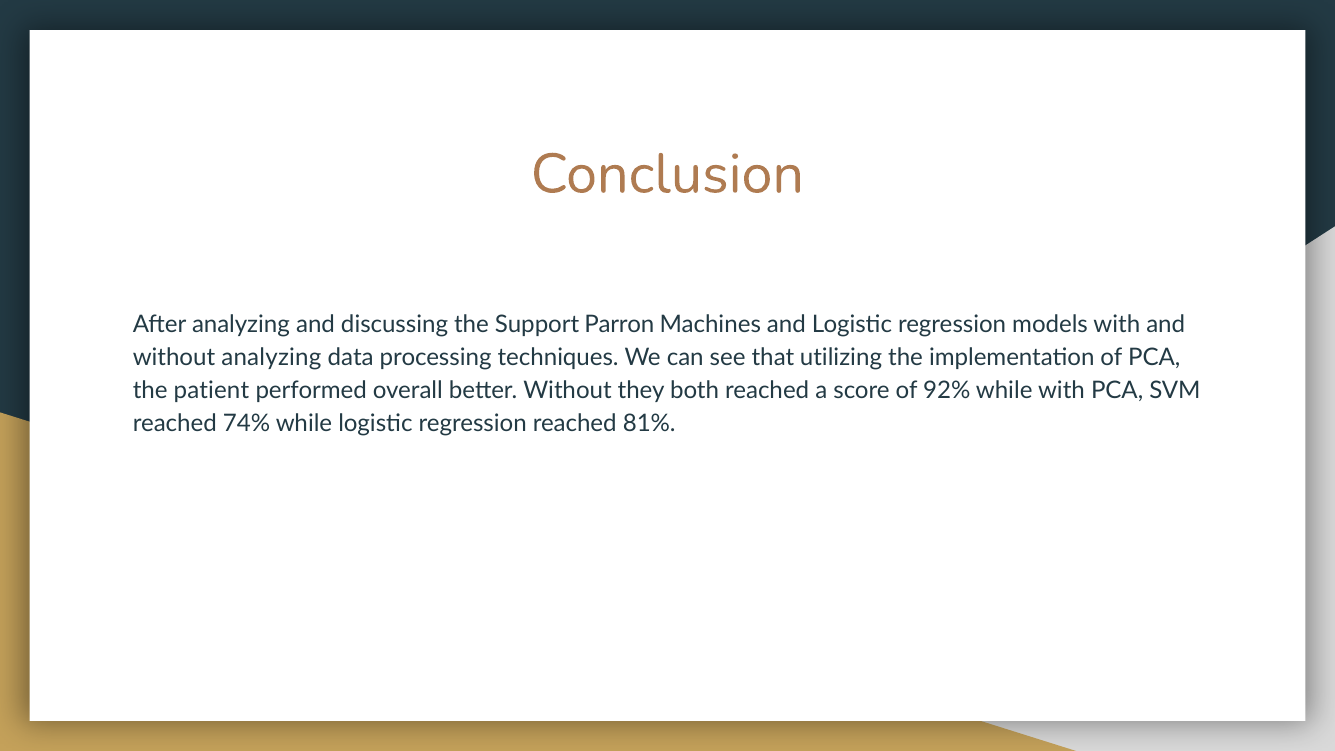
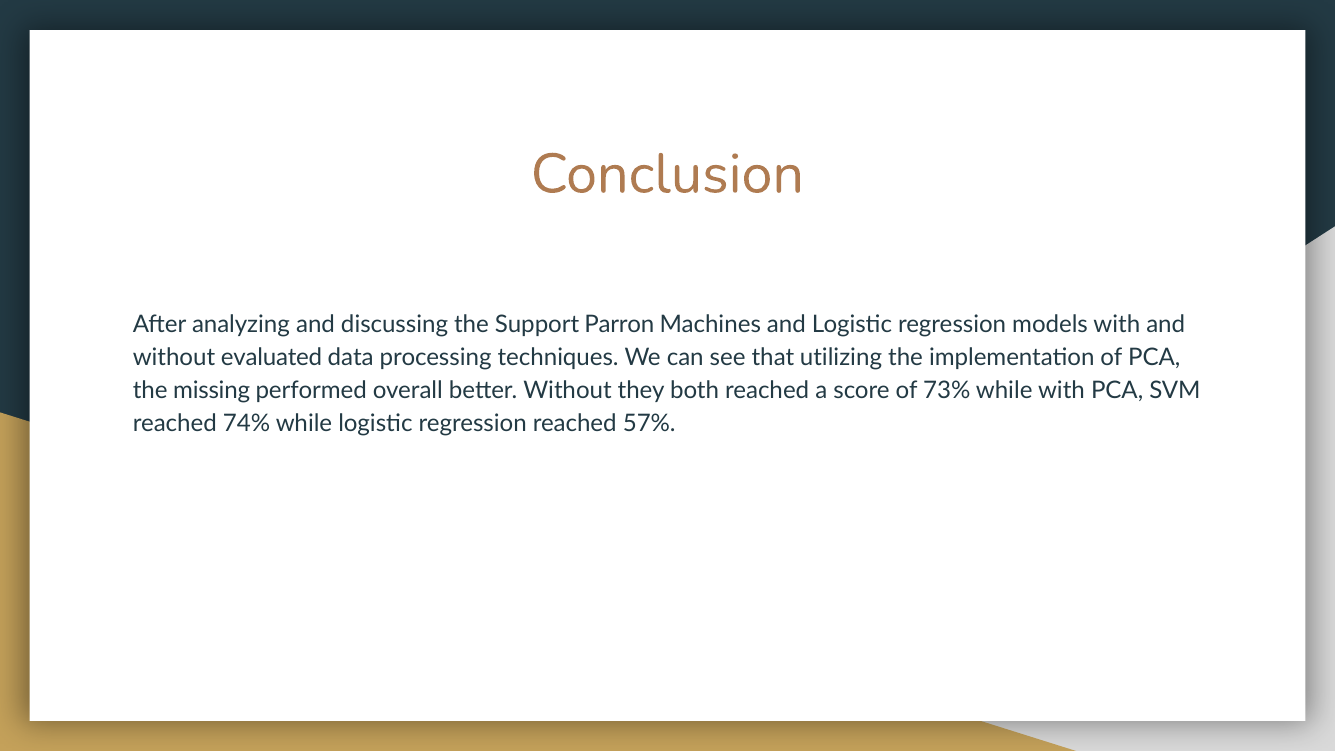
without analyzing: analyzing -> evaluated
patient: patient -> missing
92%: 92% -> 73%
81%: 81% -> 57%
